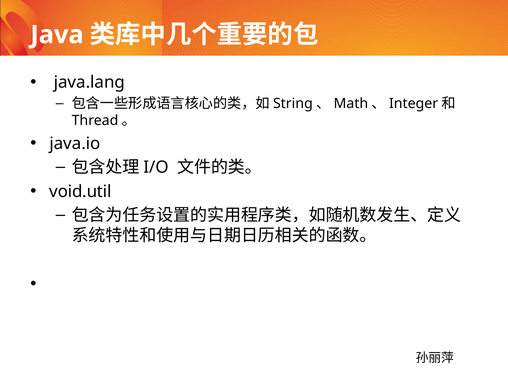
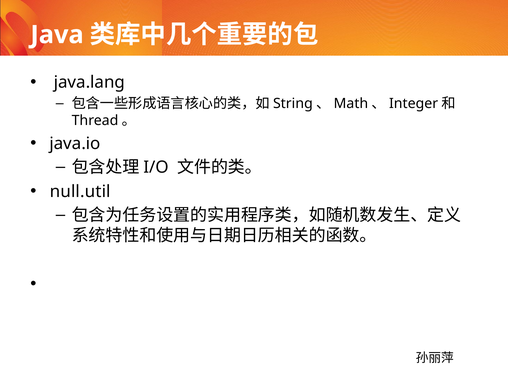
void.util: void.util -> null.util
